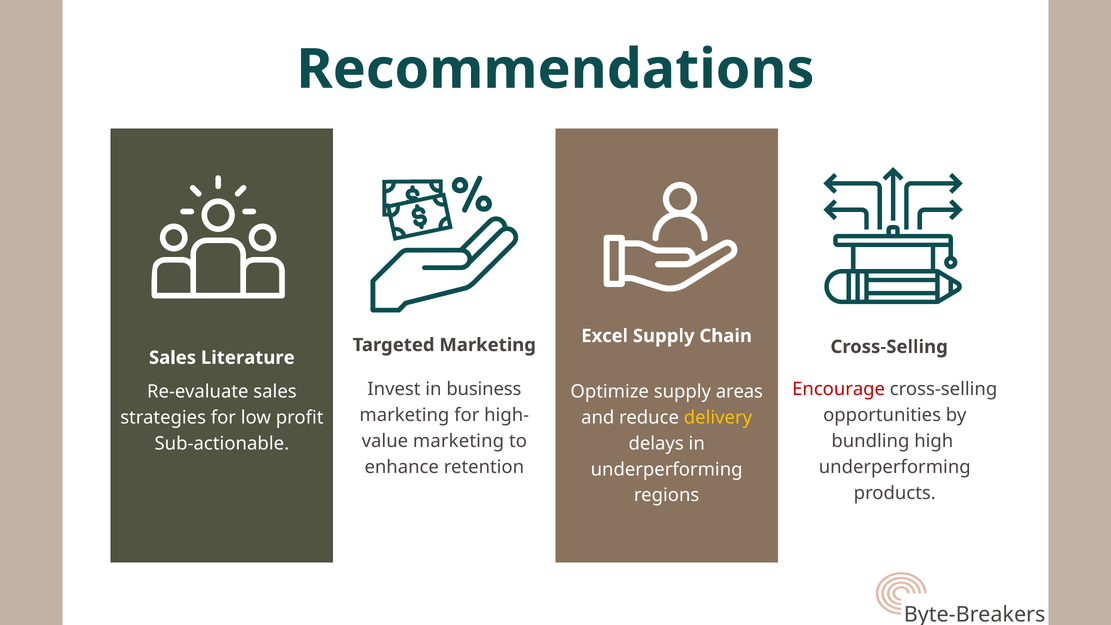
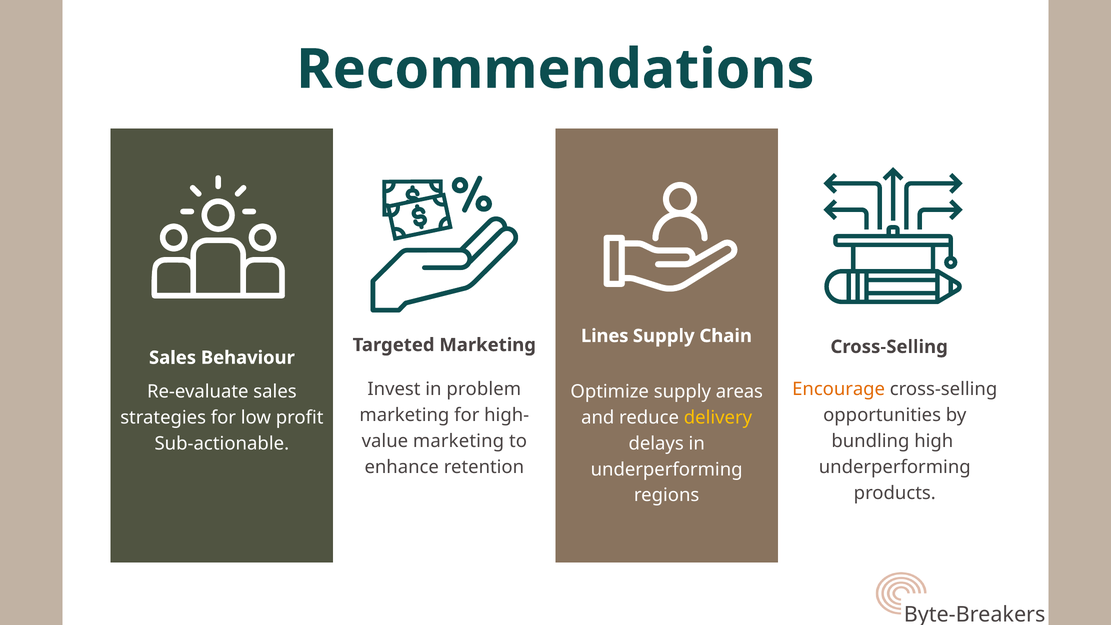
Excel: Excel -> Lines
Literature: Literature -> Behaviour
business: business -> problem
Encourage colour: red -> orange
